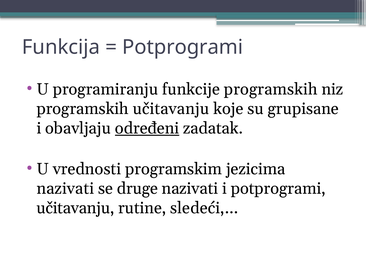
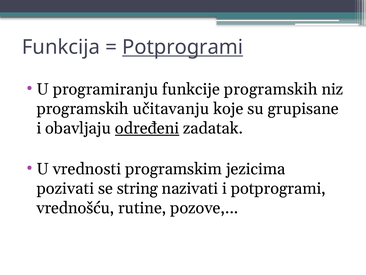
Potprogrami at (183, 47) underline: none -> present
nazivati at (65, 188): nazivati -> pozivati
druge: druge -> string
učitavanju at (75, 208): učitavanju -> vrednošću
sledeći: sledeći -> pozove
